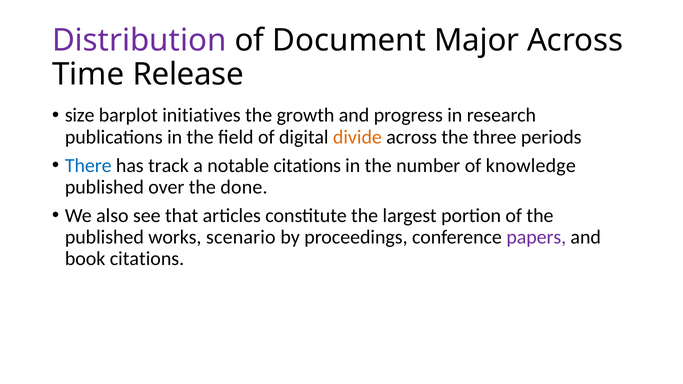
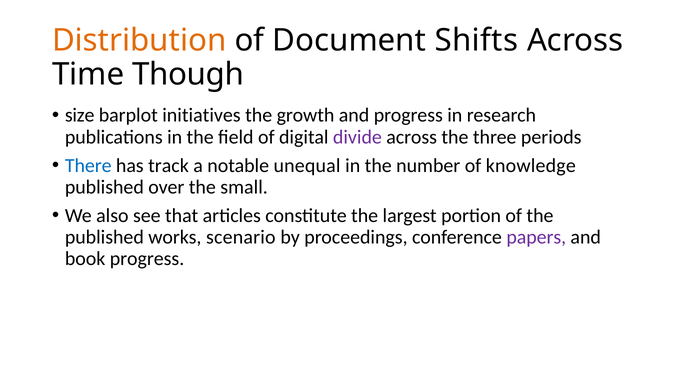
Distribution colour: purple -> orange
Major: Major -> Shifts
Release: Release -> Though
divide colour: orange -> purple
notable citations: citations -> unequal
done: done -> small
book citations: citations -> progress
